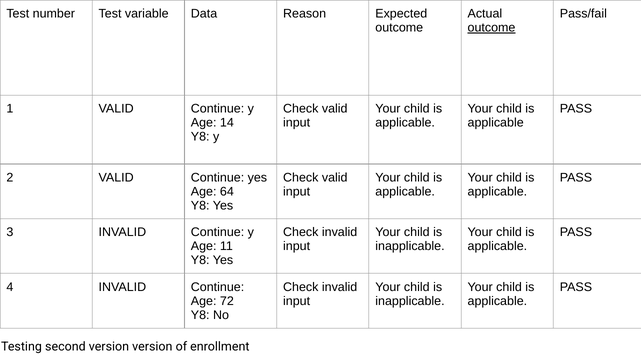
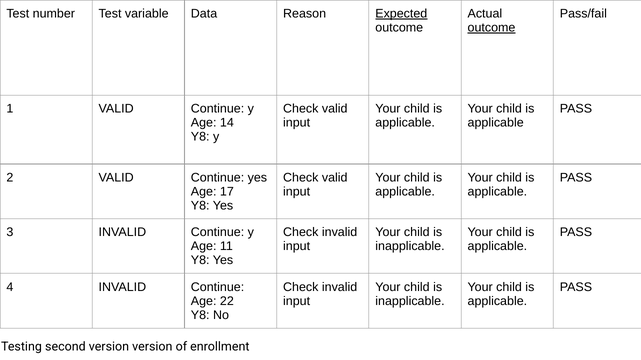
Expected underline: none -> present
64: 64 -> 17
72: 72 -> 22
